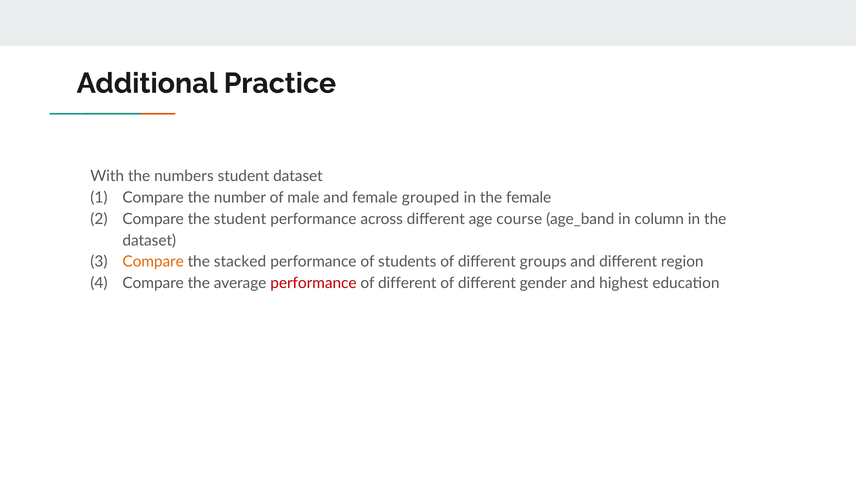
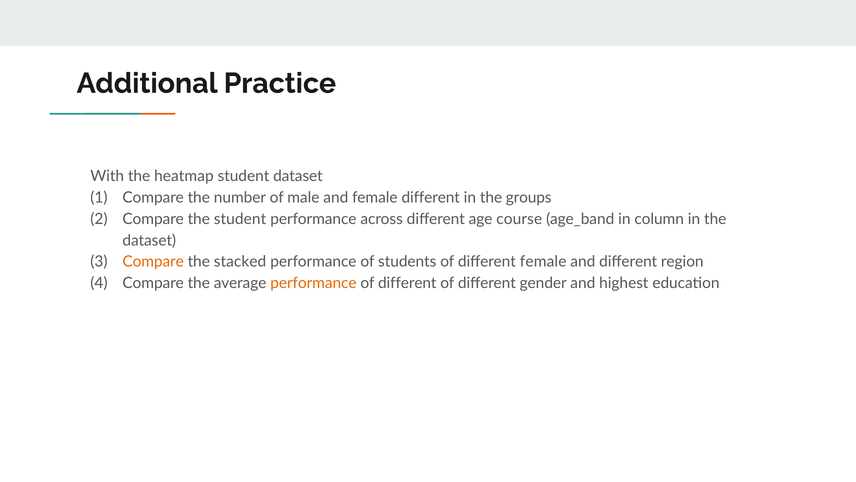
numbers: numbers -> heatmap
female grouped: grouped -> different
the female: female -> groups
different groups: groups -> female
performance at (313, 283) colour: red -> orange
